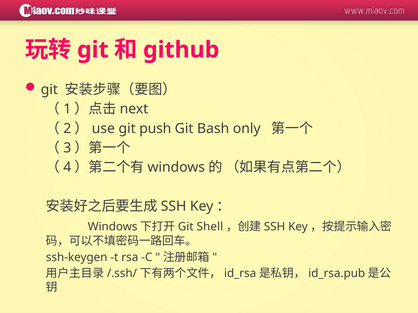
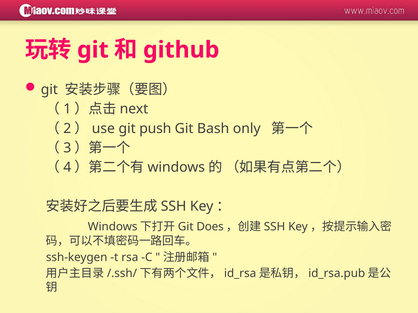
Shell: Shell -> Does
